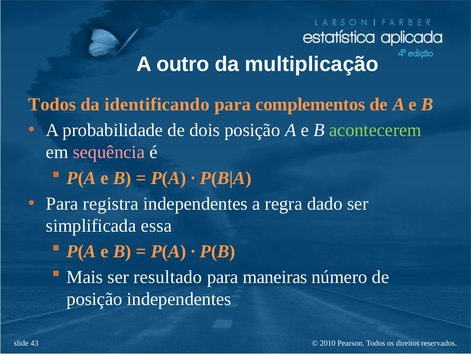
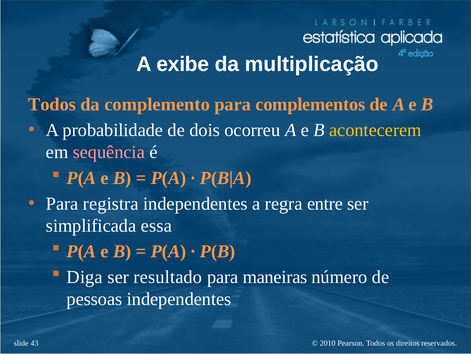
outro: outro -> exibe
identificando: identificando -> complemento
dois posição: posição -> ocorreu
acontecerem colour: light green -> yellow
dado: dado -> entre
Mais: Mais -> Diga
posição at (94, 299): posição -> pessoas
